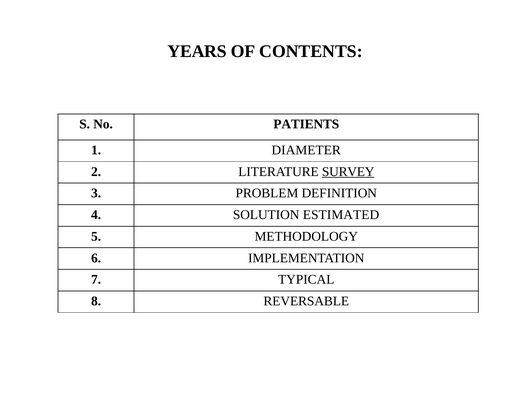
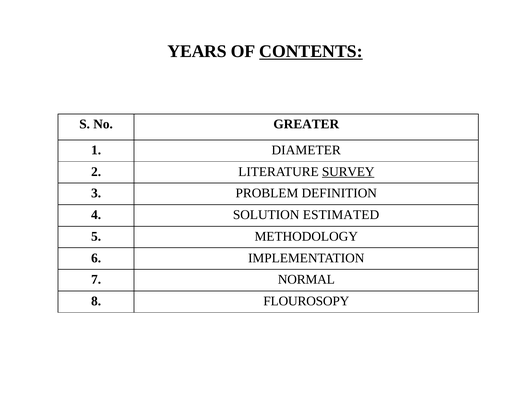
CONTENTS underline: none -> present
PATIENTS: PATIENTS -> GREATER
TYPICAL: TYPICAL -> NORMAL
REVERSABLE: REVERSABLE -> FLOUROSOPY
